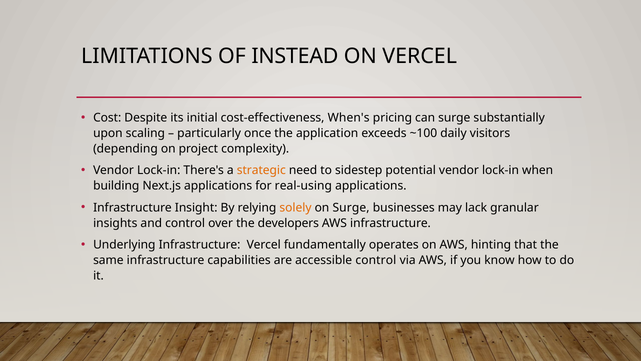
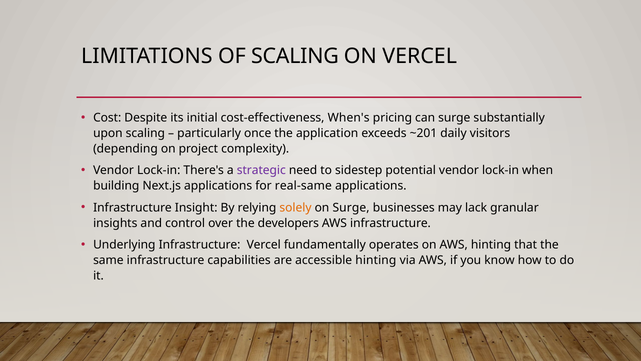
OF INSTEAD: INSTEAD -> SCALING
~100: ~100 -> ~201
strategic colour: orange -> purple
real-using: real-using -> real-same
accessible control: control -> hinting
